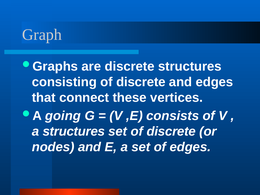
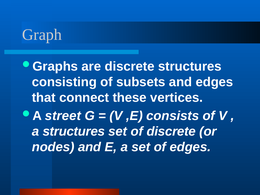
consisting of discrete: discrete -> subsets
going: going -> street
